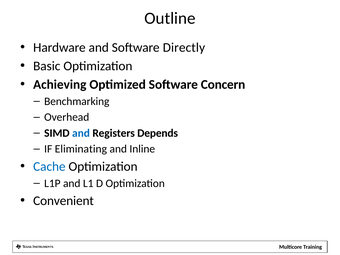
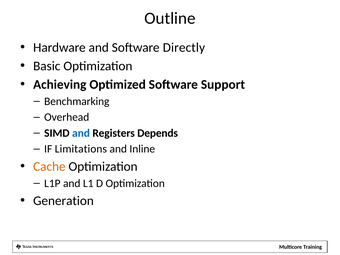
Concern: Concern -> Support
Eliminating: Eliminating -> Limitations
Cache colour: blue -> orange
Convenient: Convenient -> Generation
